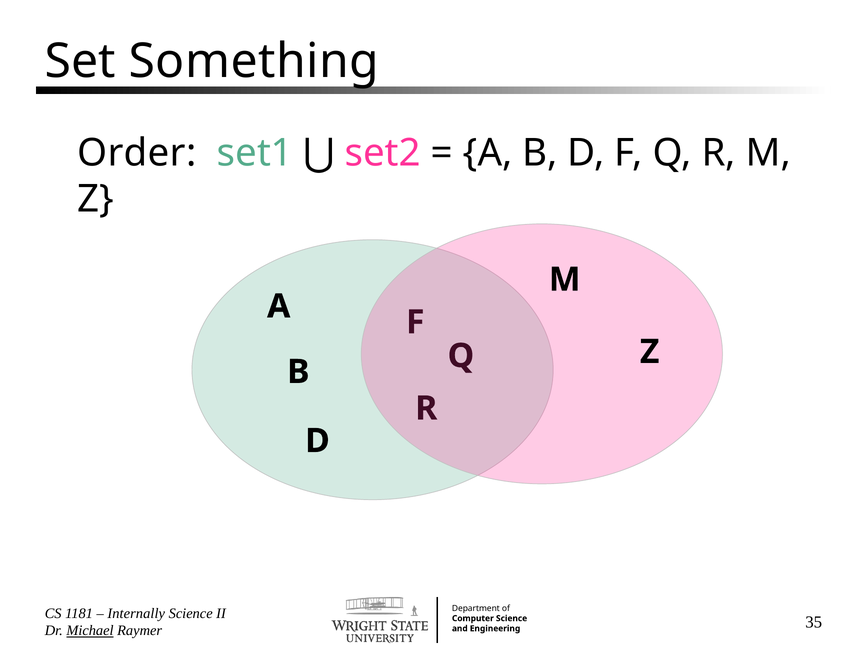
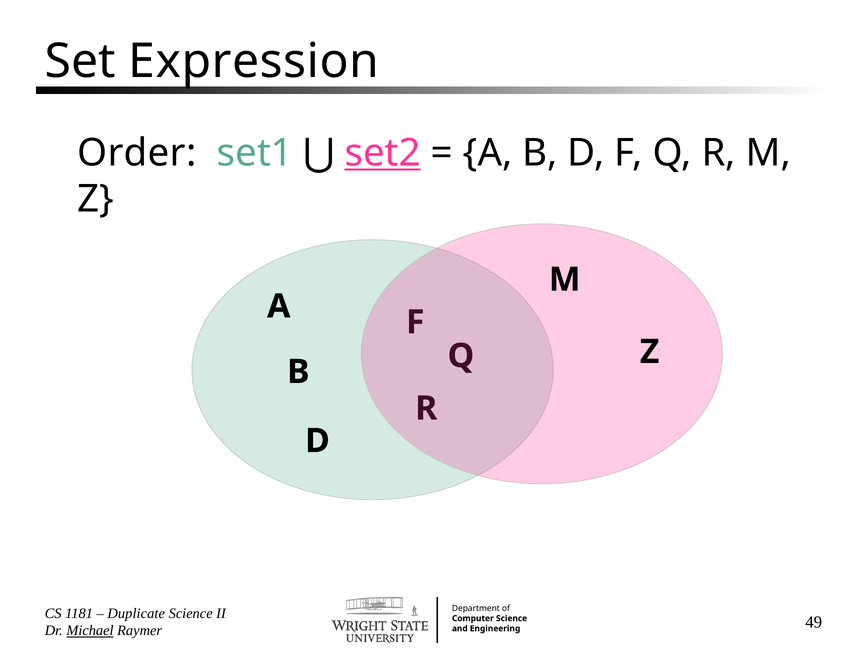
Something: Something -> Expression
set2 underline: none -> present
Internally: Internally -> Duplicate
35: 35 -> 49
